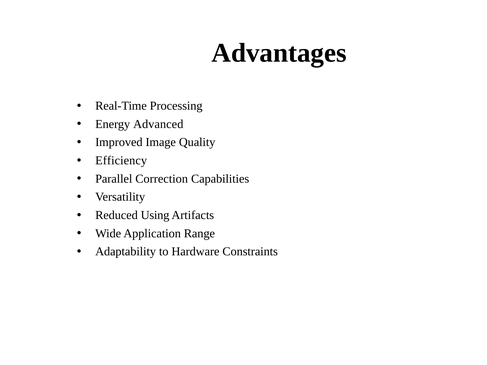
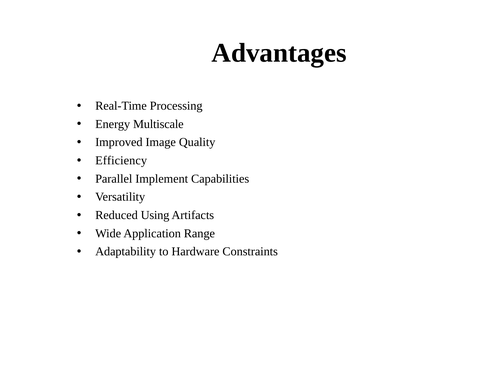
Advanced: Advanced -> Multiscale
Correction: Correction -> Implement
